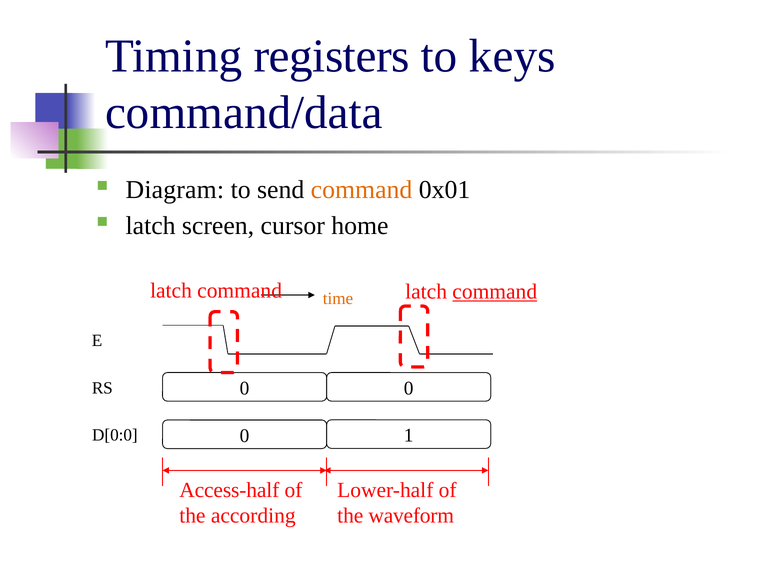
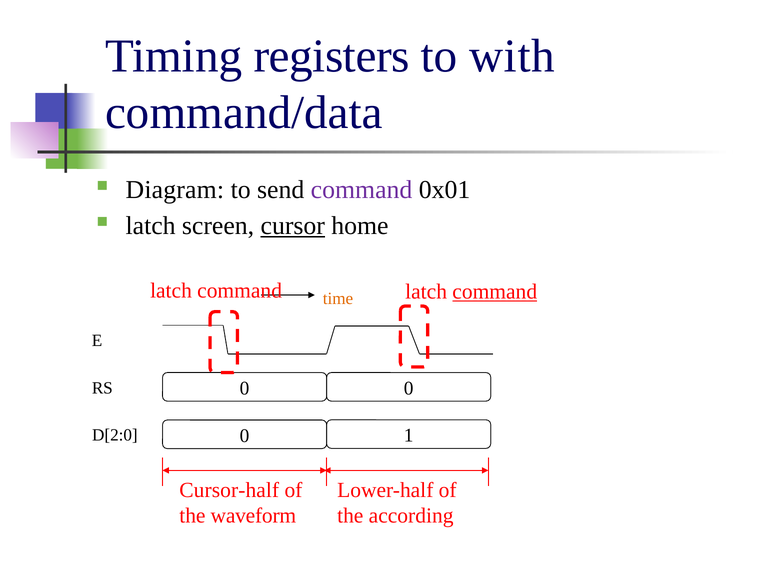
keys: keys -> with
command at (362, 189) colour: orange -> purple
cursor underline: none -> present
D[0:0: D[0:0 -> D[2:0
Access-half: Access-half -> Cursor-half
according: according -> waveform
waveform: waveform -> according
